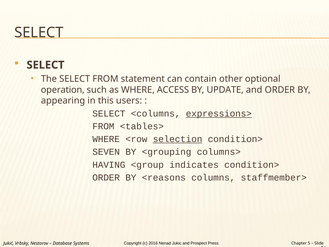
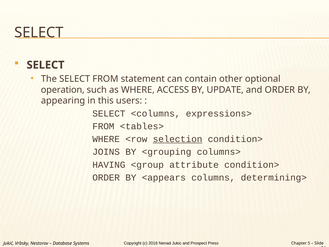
expressions> underline: present -> none
SEVEN: SEVEN -> JOINS
indicates: indicates -> attribute
<reasons: <reasons -> <appears
staffmember>: staffmember> -> determining>
